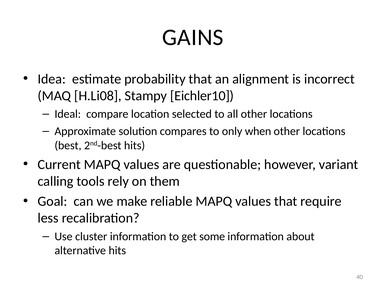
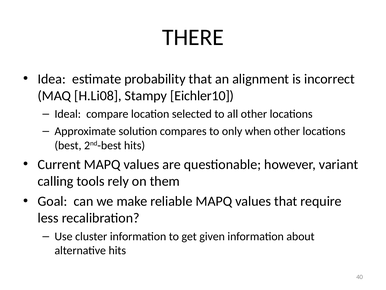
GAINS: GAINS -> THERE
some: some -> given
